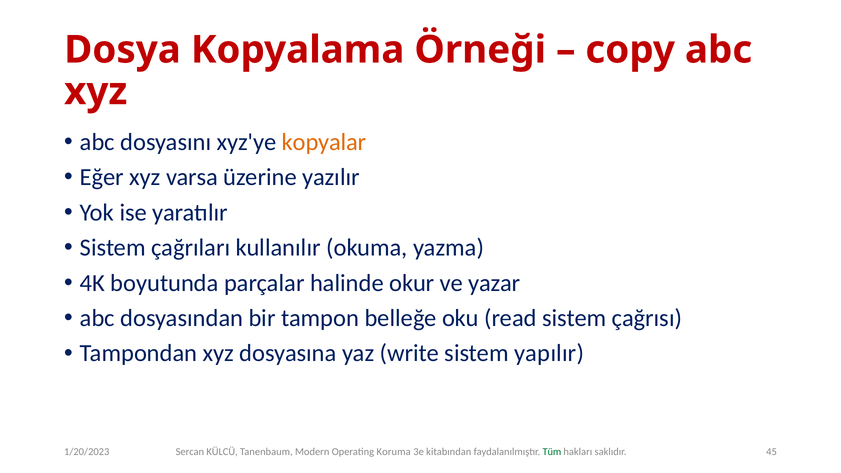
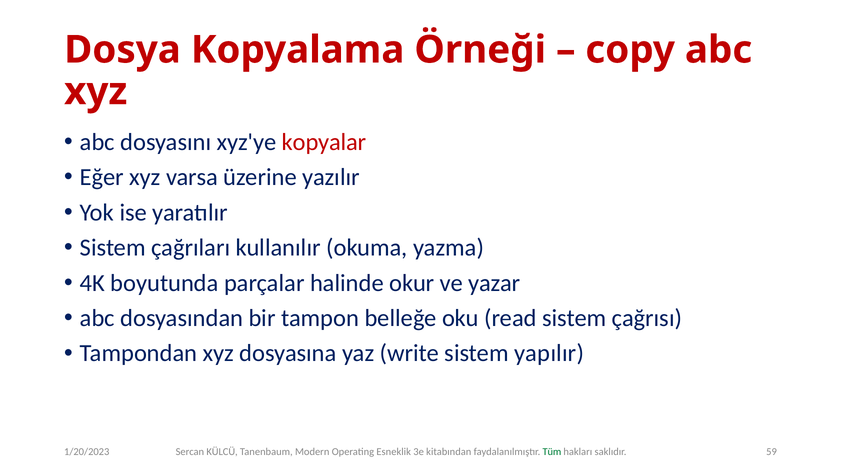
kopyalar colour: orange -> red
Koruma: Koruma -> Esneklik
45: 45 -> 59
